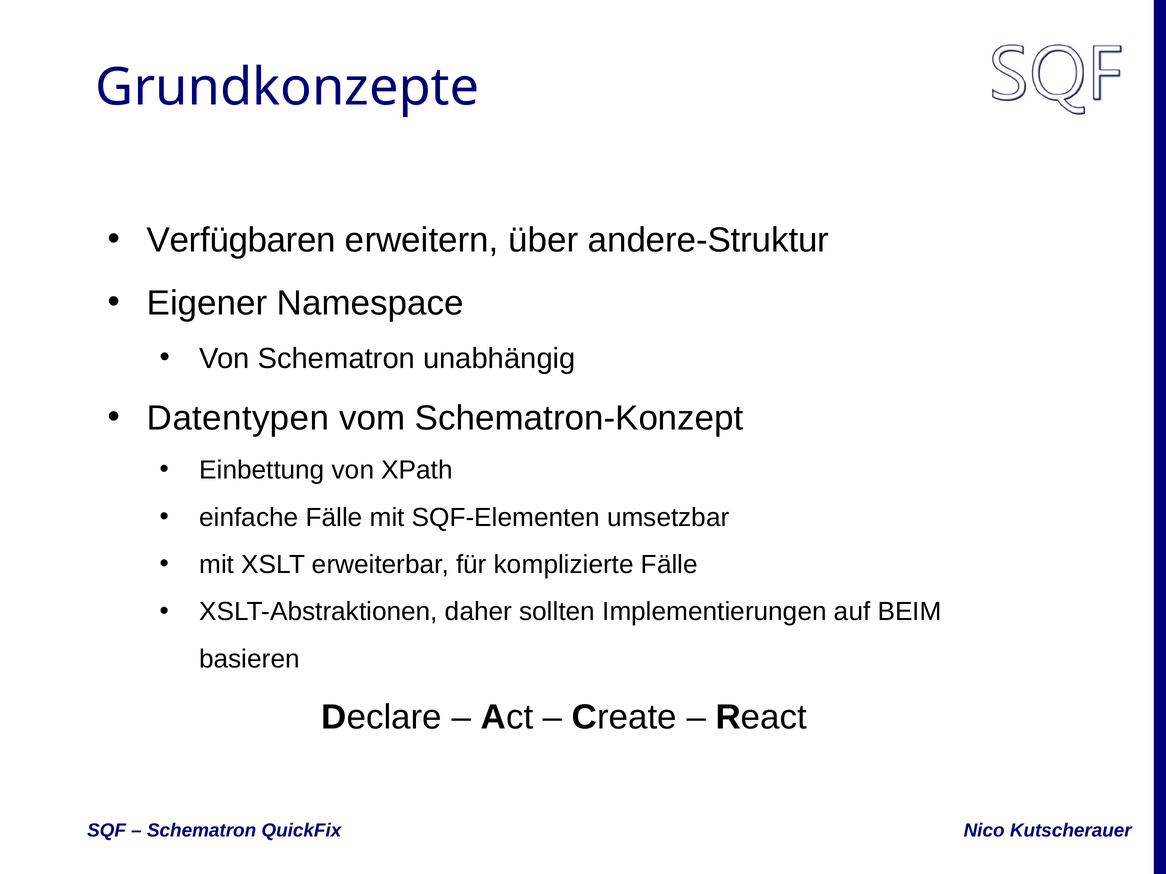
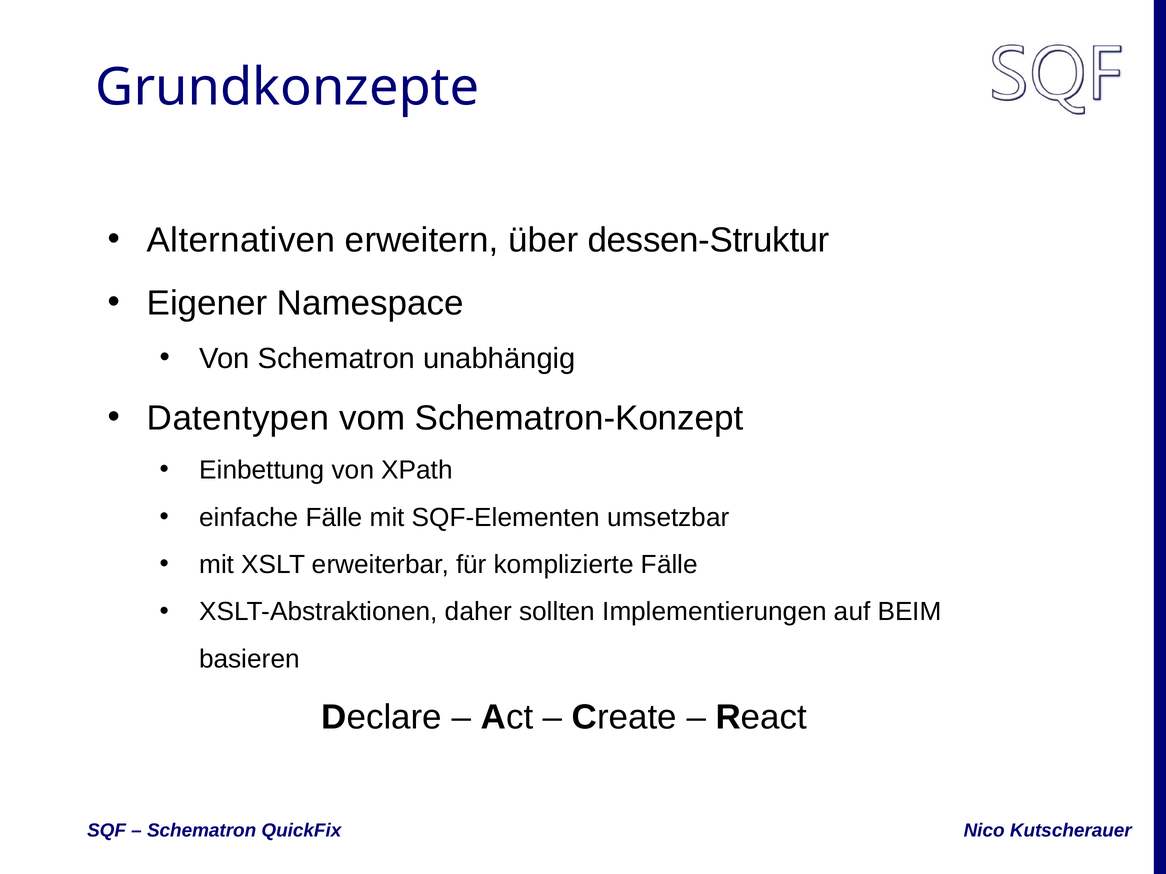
Verfügbaren: Verfügbaren -> Alternativen
andere-Struktur: andere-Struktur -> dessen-Struktur
